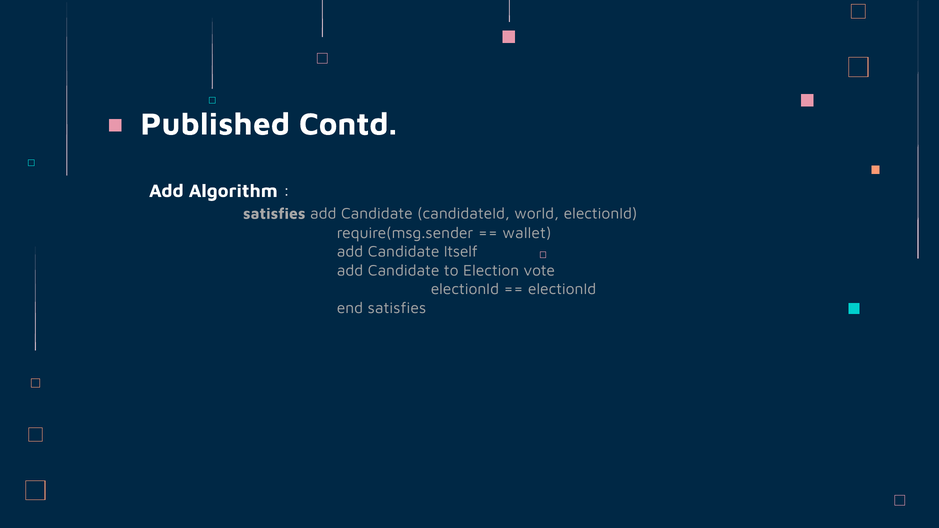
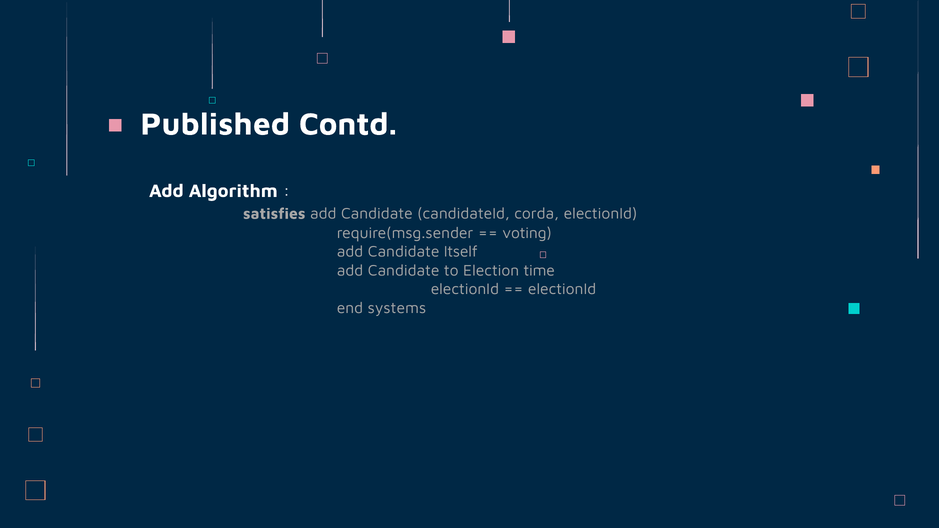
world: world -> corda
wallet: wallet -> voting
vote: vote -> time
end satisfies: satisfies -> systems
